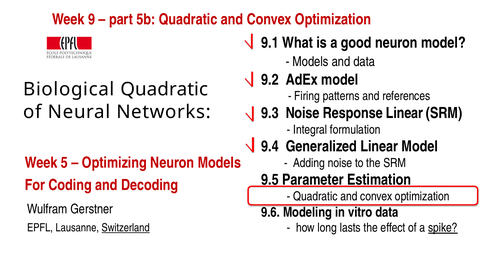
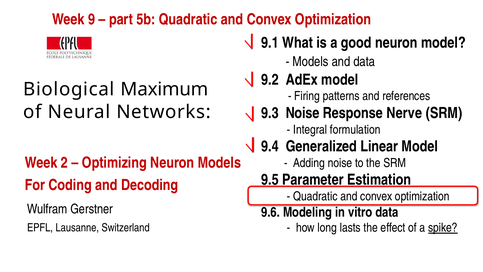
Biological Quadratic: Quadratic -> Maximum
Response Linear: Linear -> Nerve
5: 5 -> 2
Switzerland underline: present -> none
